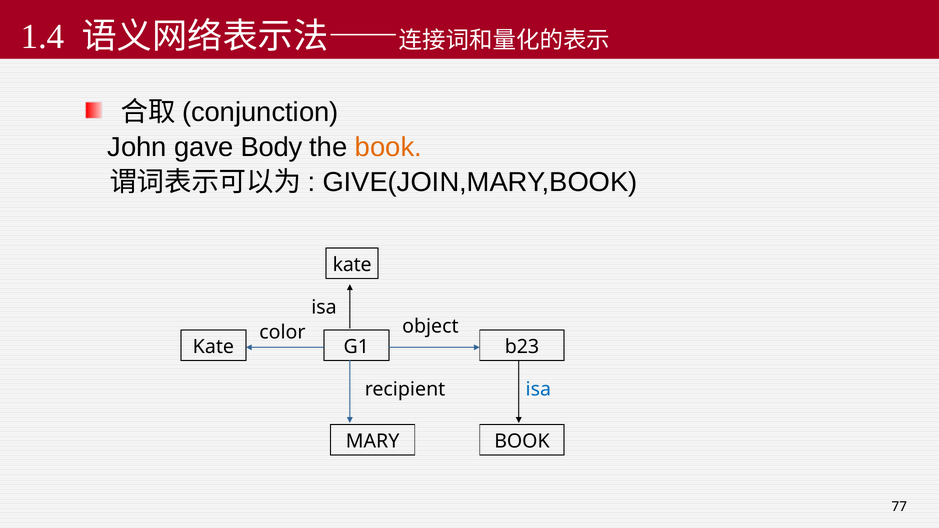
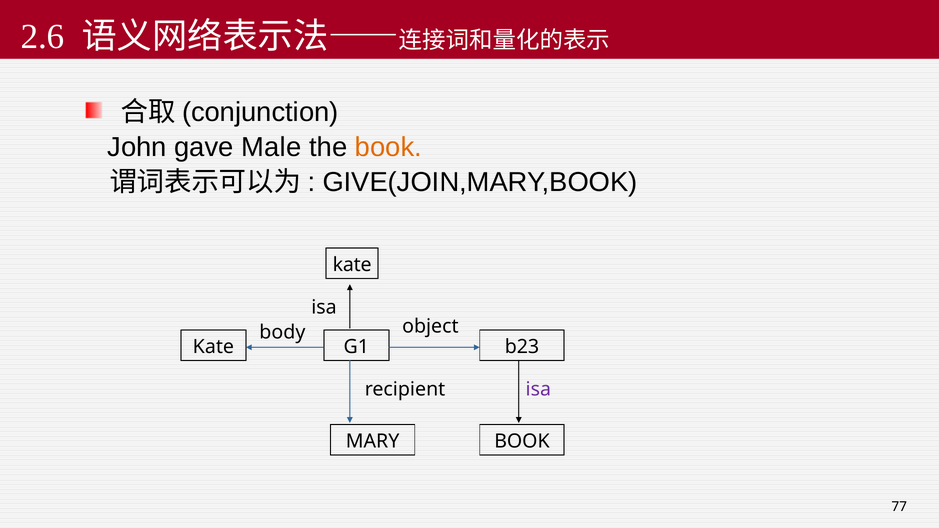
1.4: 1.4 -> 2.6
Body: Body -> Male
color: color -> body
isa at (538, 389) colour: blue -> purple
